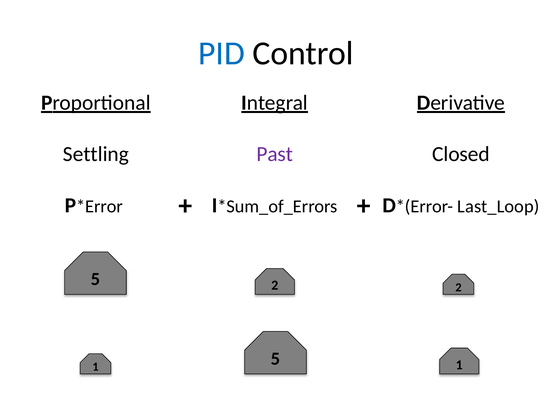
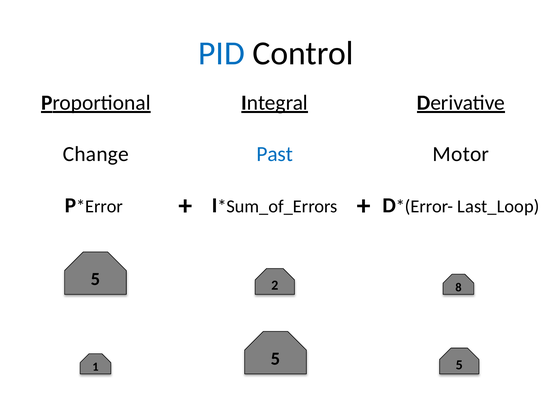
Settling: Settling -> Change
Past colour: purple -> blue
Closed: Closed -> Motor
2 2: 2 -> 8
5 1: 1 -> 5
